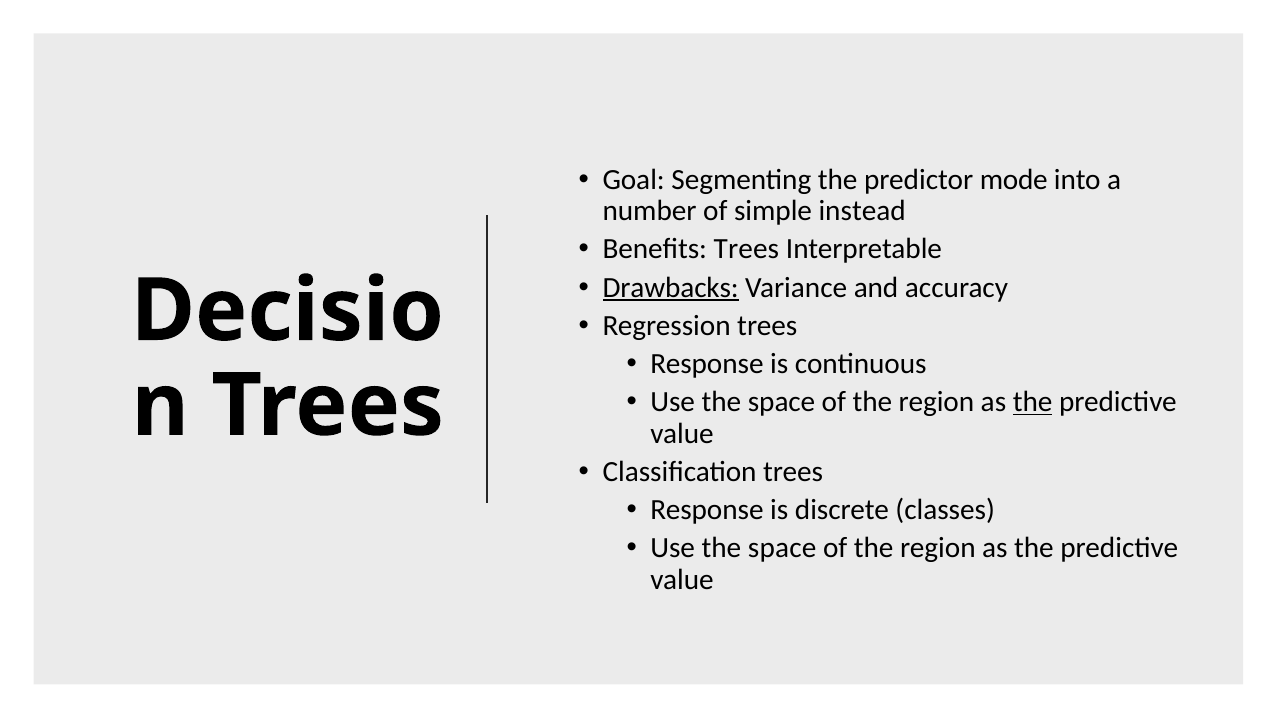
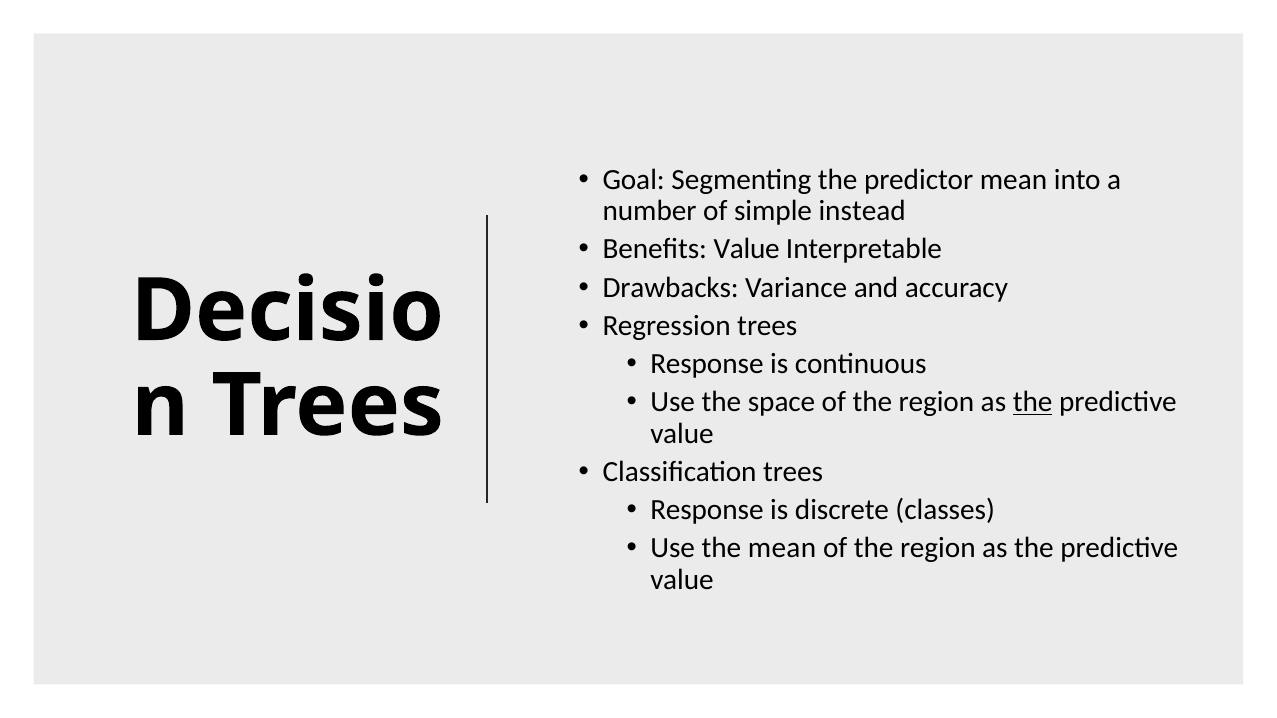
predictor mode: mode -> mean
Benefits Trees: Trees -> Value
Drawbacks underline: present -> none
space at (782, 548): space -> mean
